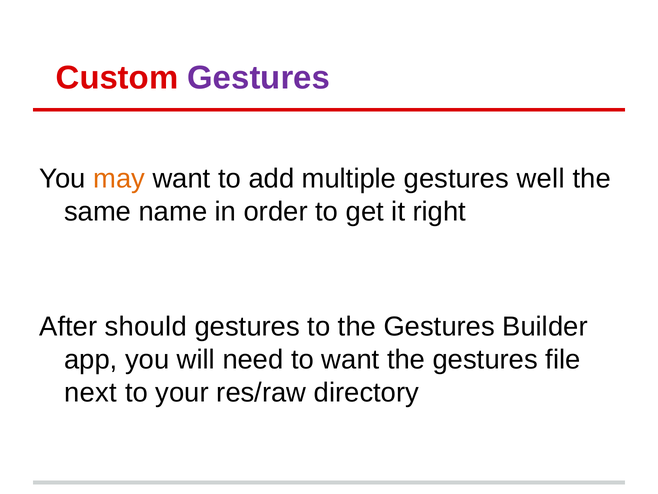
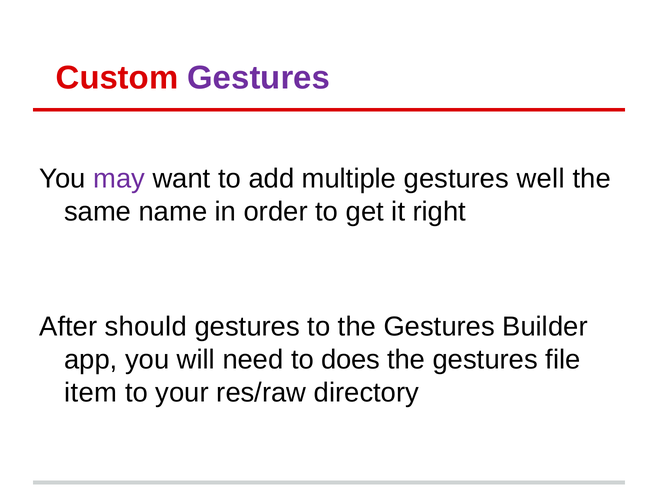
may colour: orange -> purple
to want: want -> does
next: next -> item
